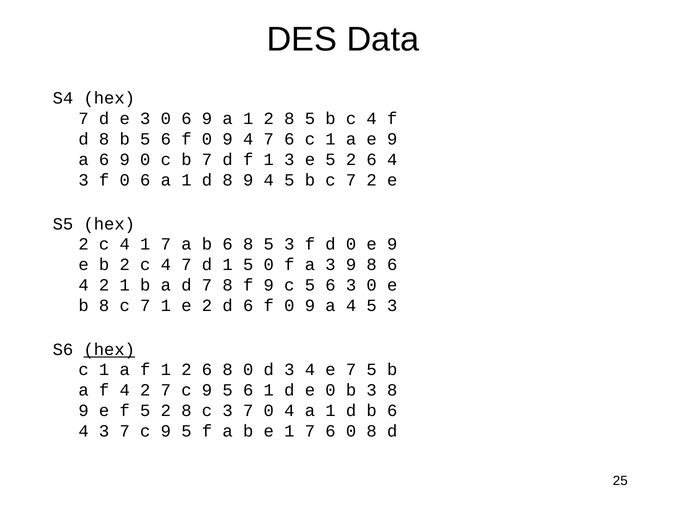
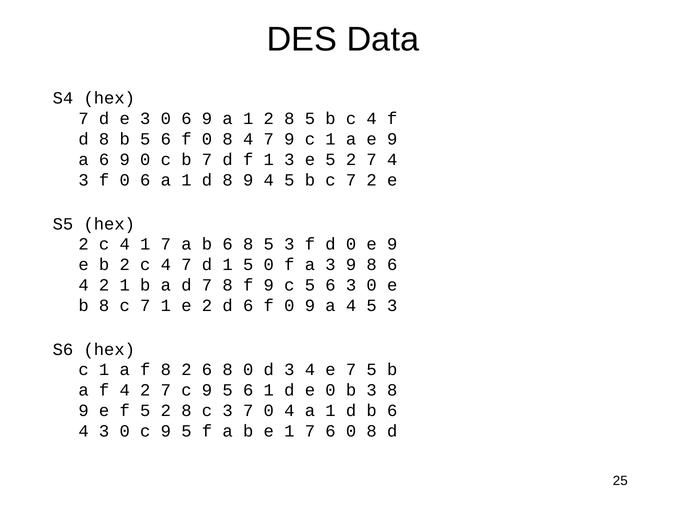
9 at (228, 139): 9 -> 8
4 7 6: 6 -> 9
5 2 6: 6 -> 7
hex at (109, 350) underline: present -> none
a f 1: 1 -> 8
4 3 7: 7 -> 0
